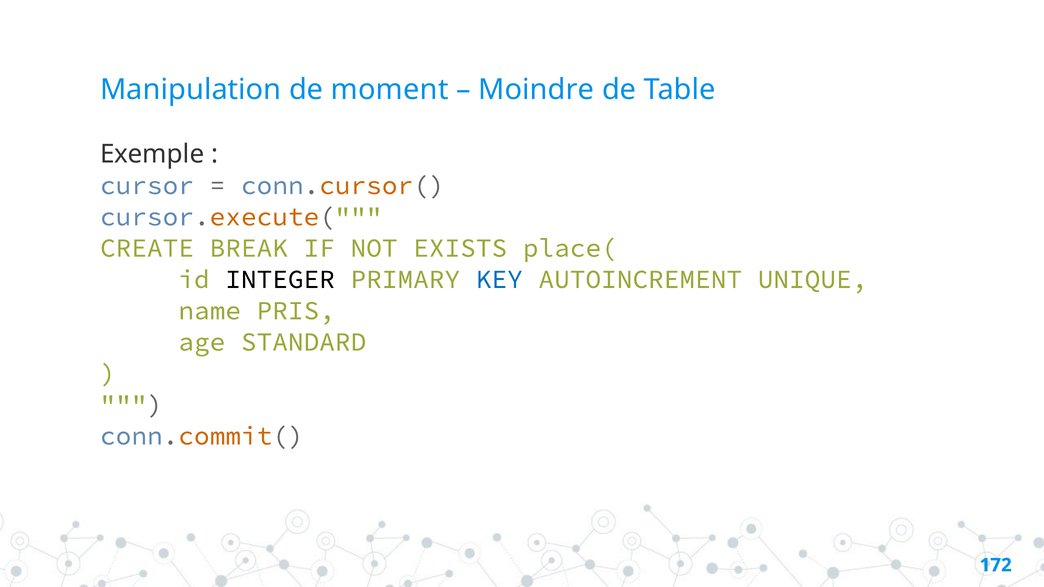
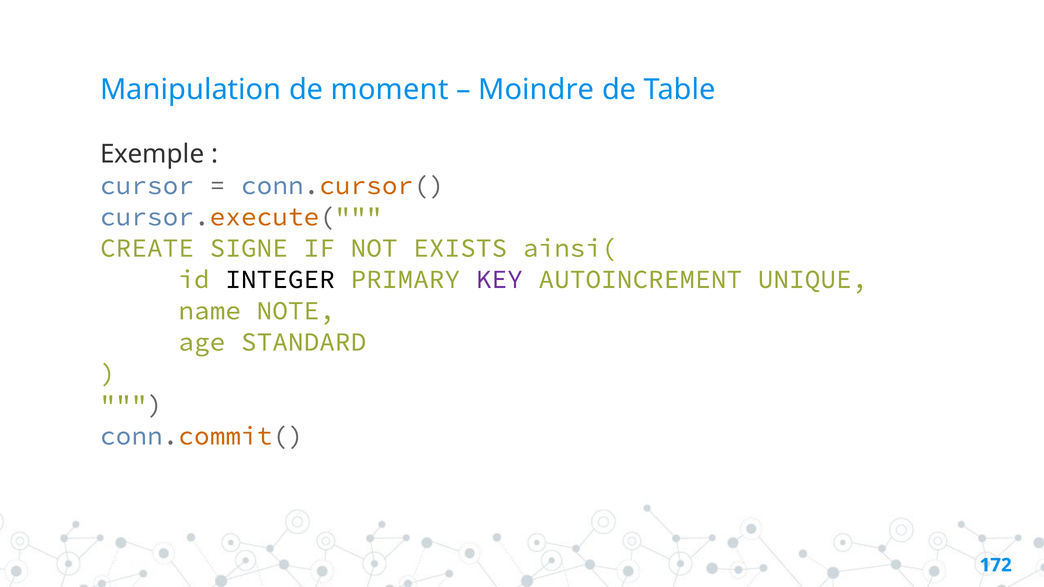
BREAK: BREAK -> SIGNE
place(: place( -> ainsi(
KEY colour: blue -> purple
PRIS: PRIS -> NOTE
